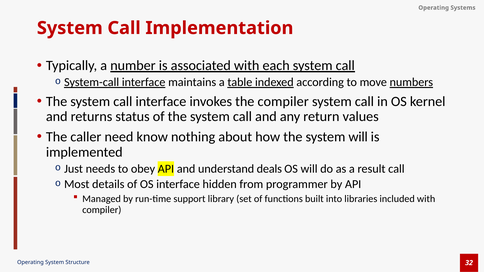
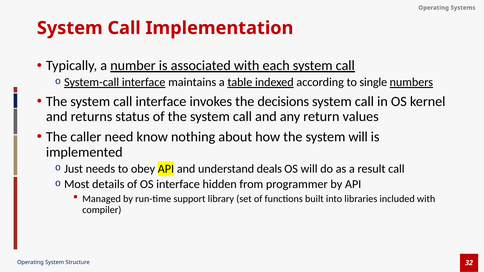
move: move -> single
the compiler: compiler -> decisions
